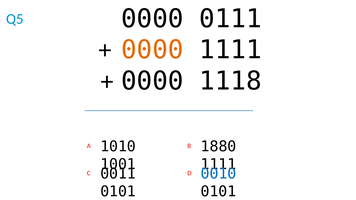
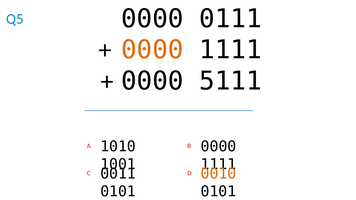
1118: 1118 -> 5111
B 1880: 1880 -> 0000
0010 colour: blue -> orange
